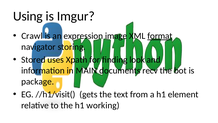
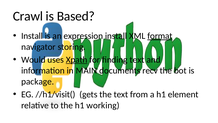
Using: Using -> Crawl
Imgur: Imgur -> Based
Crawl at (32, 36): Crawl -> Install
expression image: image -> install
Stored: Stored -> Would
Xpath underline: none -> present
finding look: look -> text
